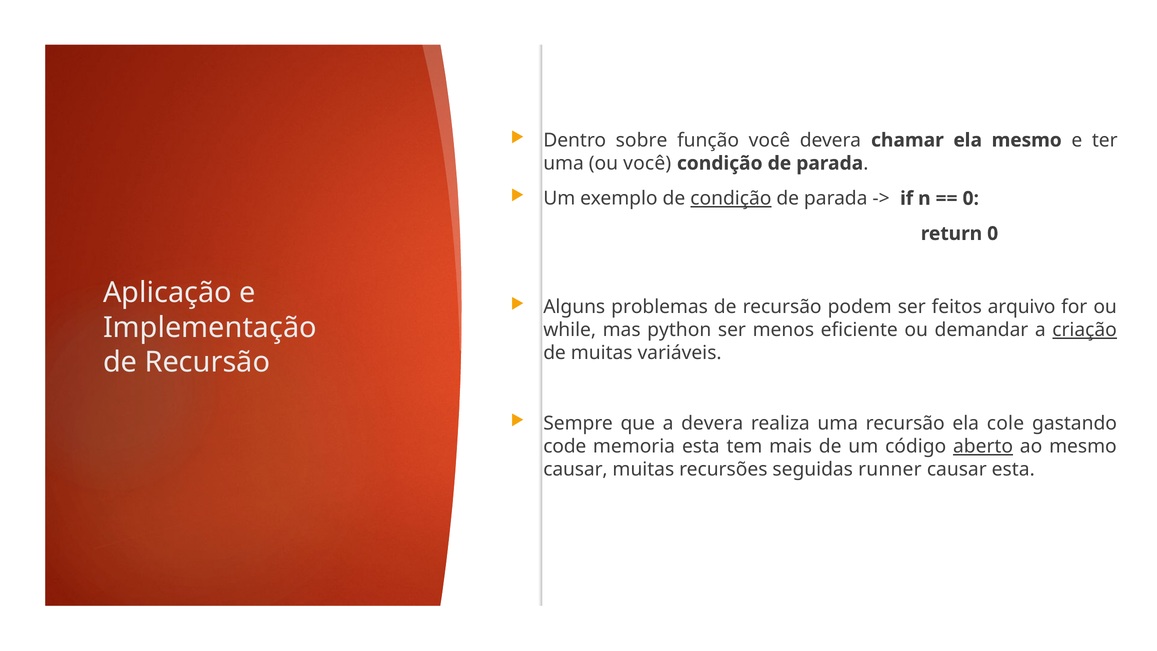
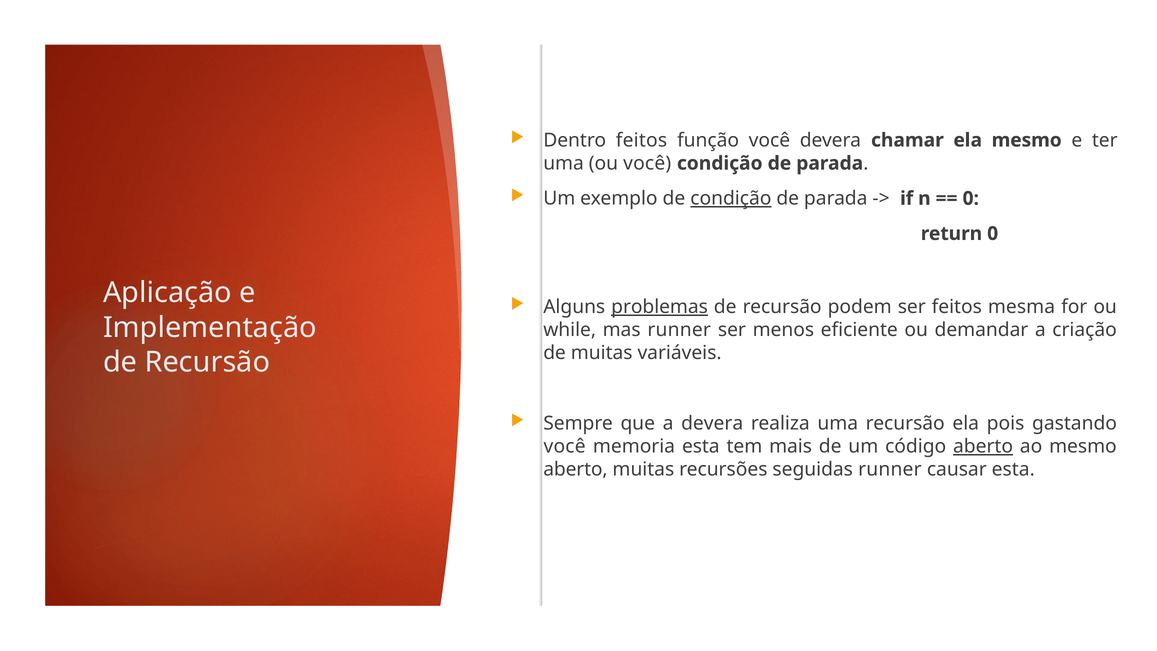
Dentro sobre: sobre -> feitos
problemas underline: none -> present
arquivo: arquivo -> mesma
mas python: python -> runner
criação underline: present -> none
cole: cole -> pois
code at (565, 446): code -> você
causar at (575, 469): causar -> aberto
